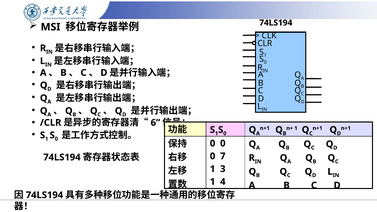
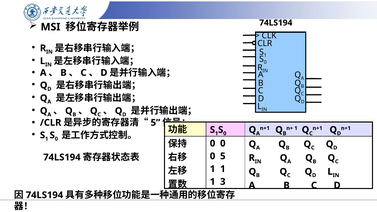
6 at (155, 123): 6 -> 5
0 7: 7 -> 5
3 at (223, 169): 3 -> 1
4: 4 -> 3
